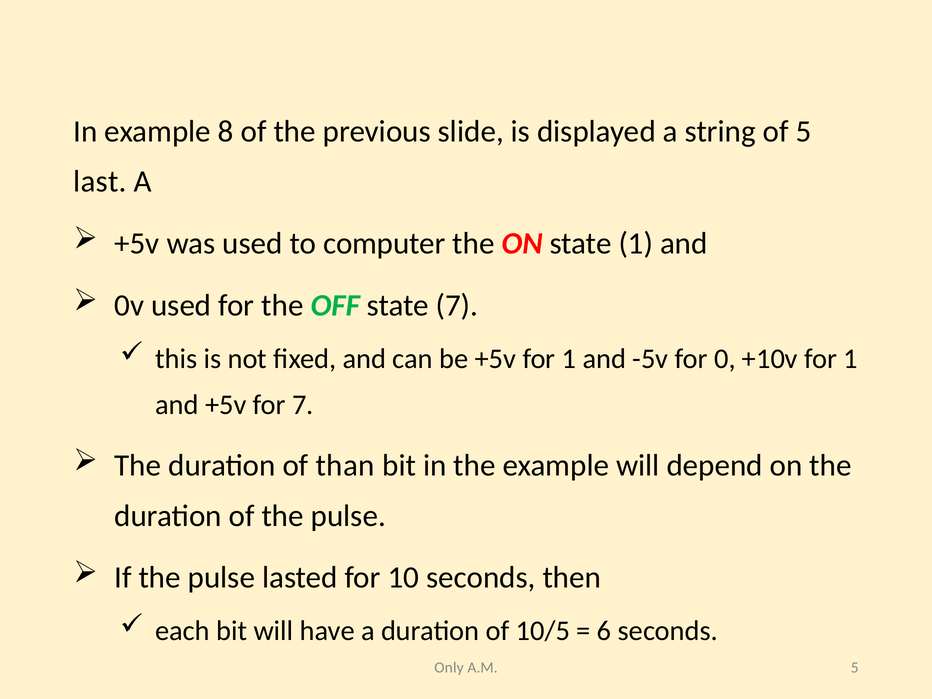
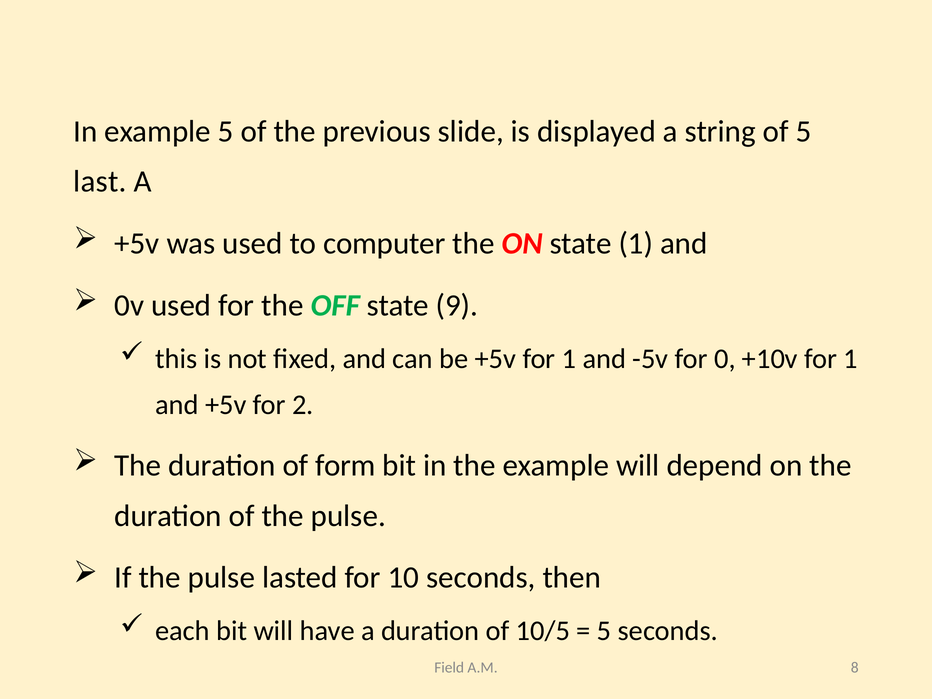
example 8: 8 -> 5
state 7: 7 -> 9
for 7: 7 -> 2
than: than -> form
6 at (604, 631): 6 -> 5
Only: Only -> Field
A.M 5: 5 -> 8
